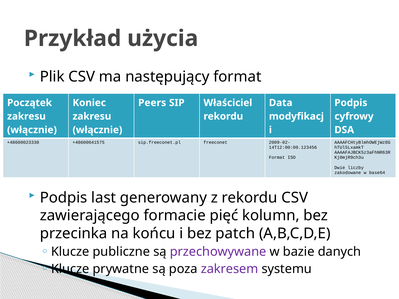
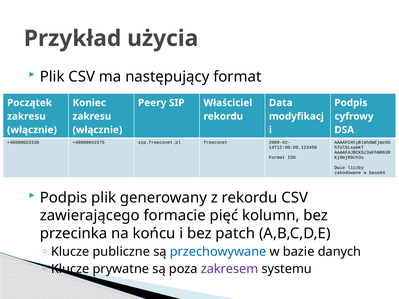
Peers: Peers -> Peery
Podpis last: last -> plik
przechowywane colour: purple -> blue
